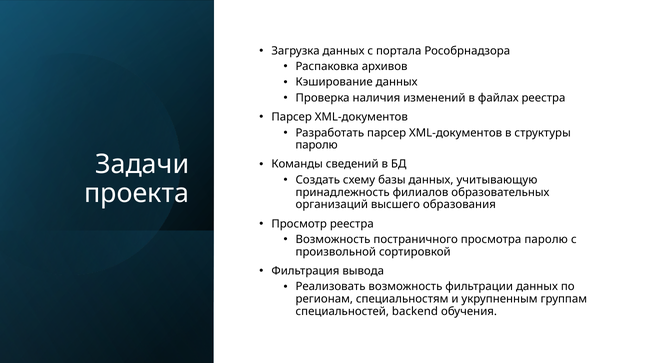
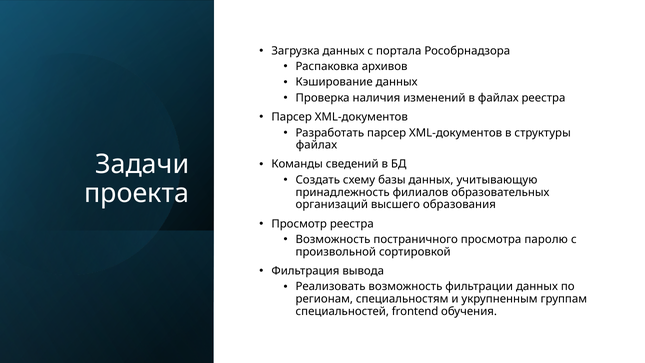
паролю at (317, 145): паролю -> файлах
backend: backend -> frontend
